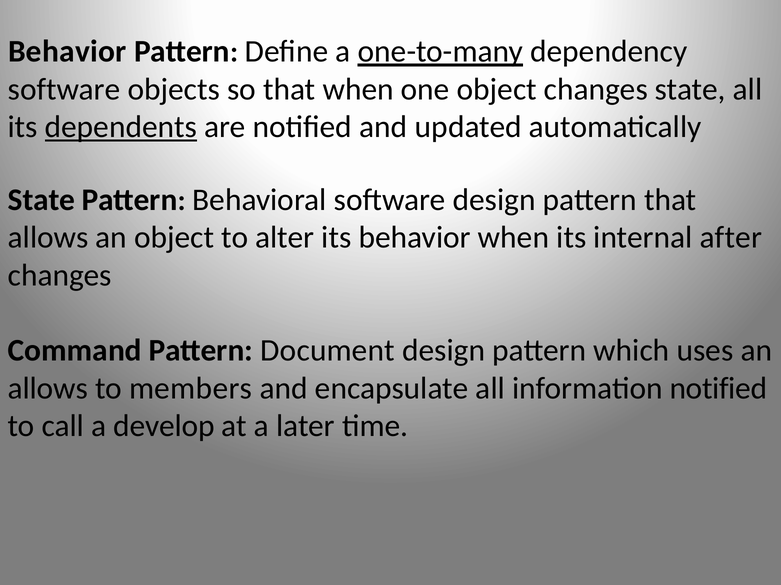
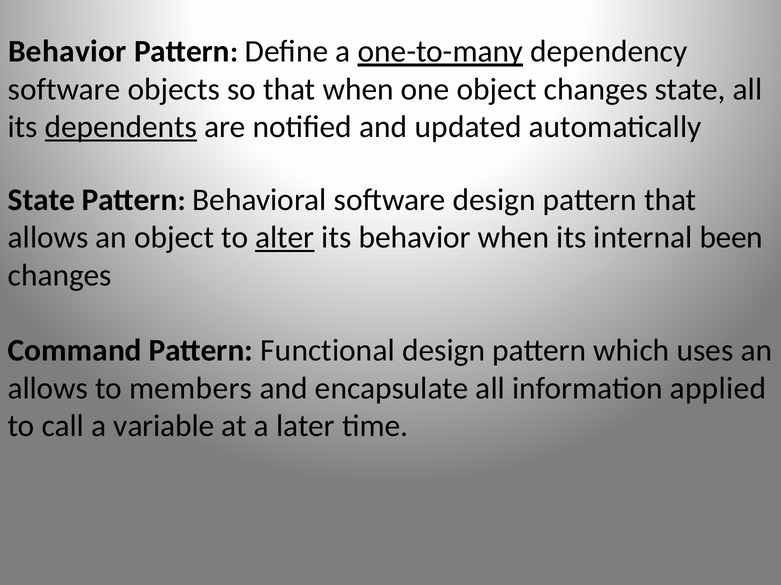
alter underline: none -> present
after: after -> been
Document: Document -> Functional
information notified: notified -> applied
develop: develop -> variable
